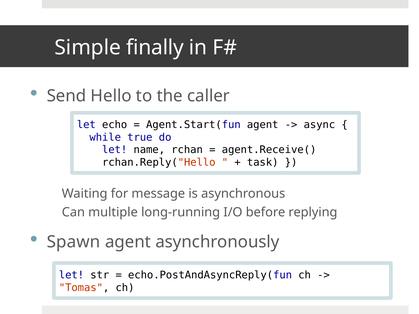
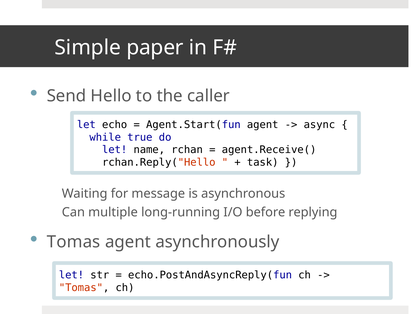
finally: finally -> paper
Spawn at (74, 242): Spawn -> Tomas
